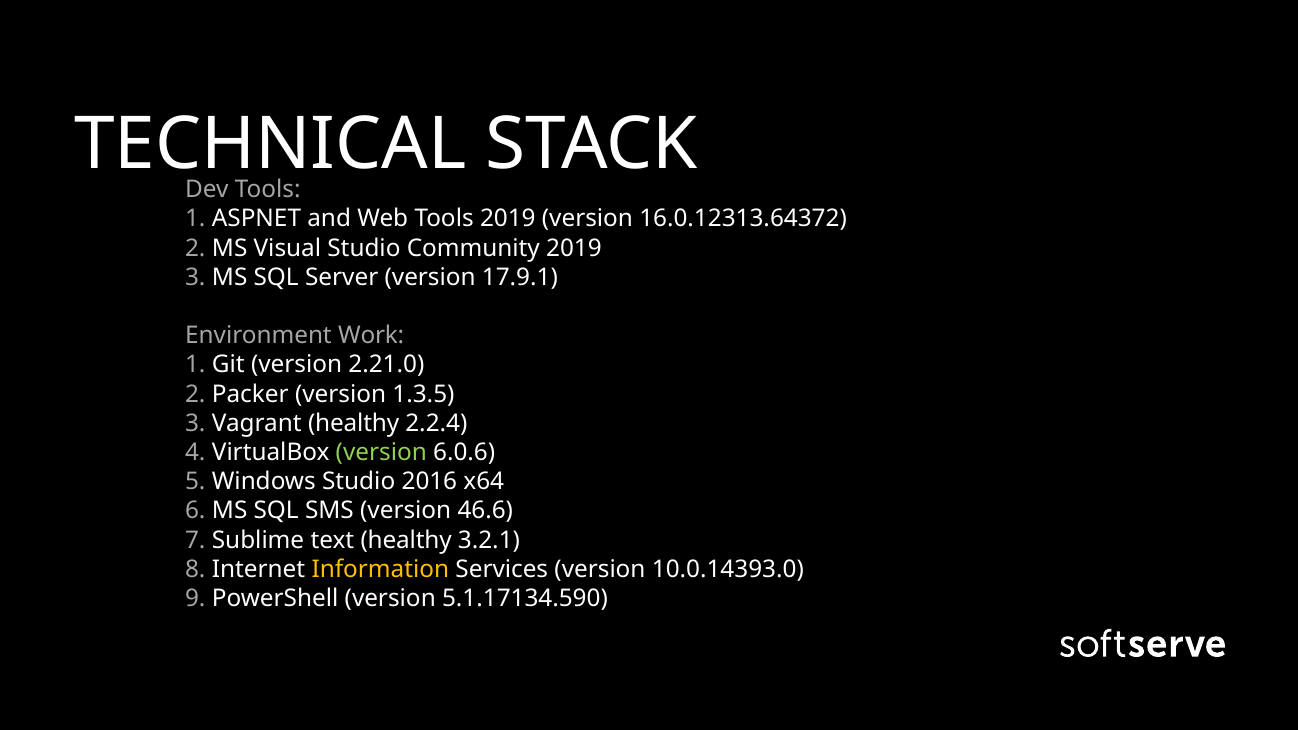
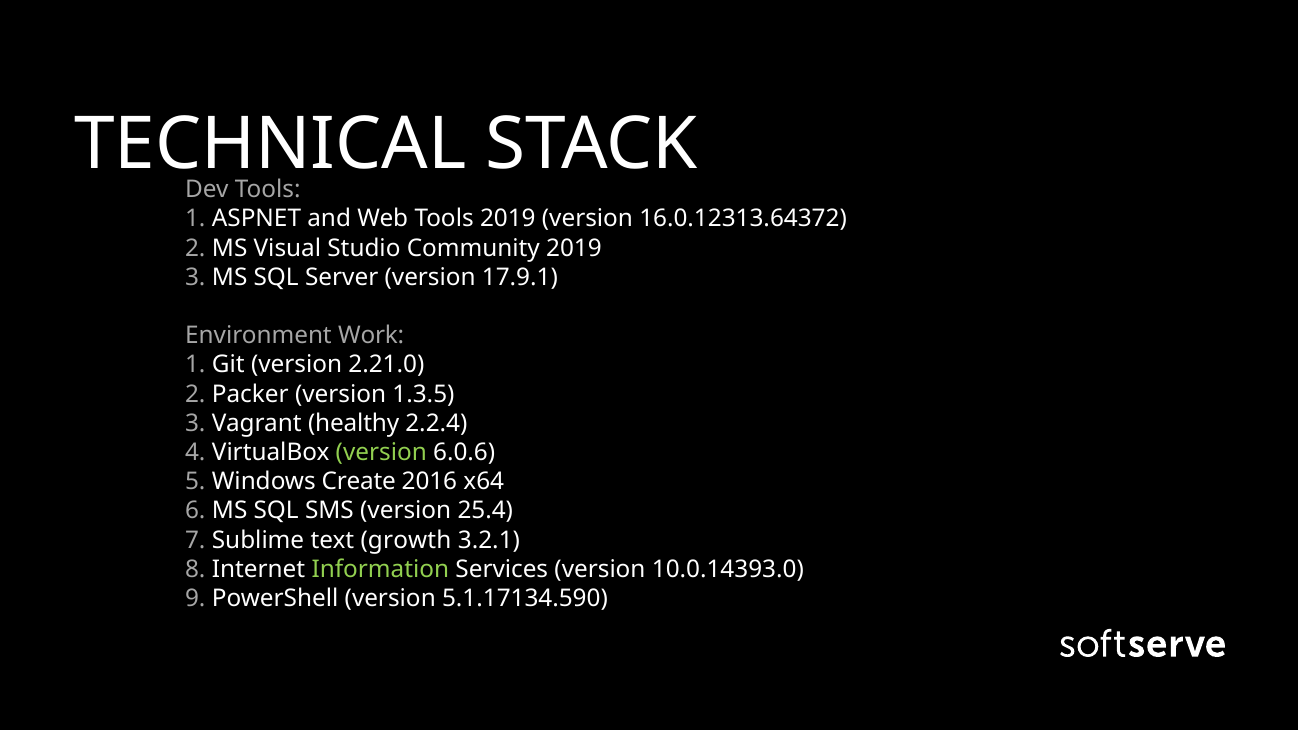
Windows Studio: Studio -> Create
46.6: 46.6 -> 25.4
text healthy: healthy -> growth
Information colour: yellow -> light green
